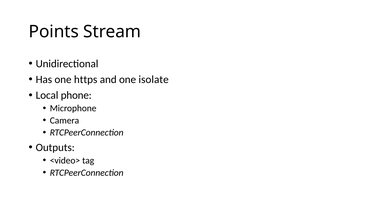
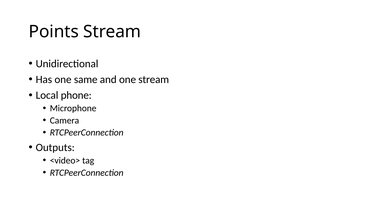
https: https -> same
one isolate: isolate -> stream
